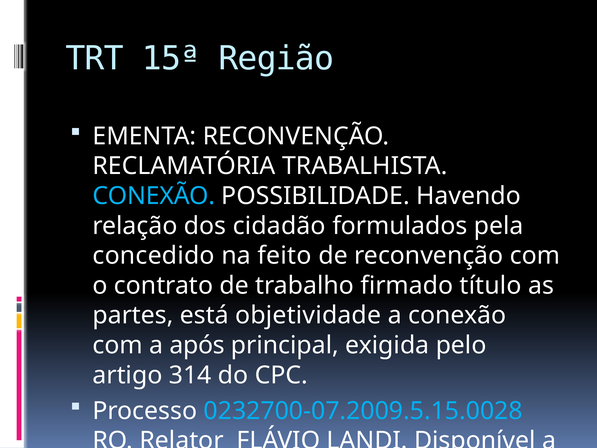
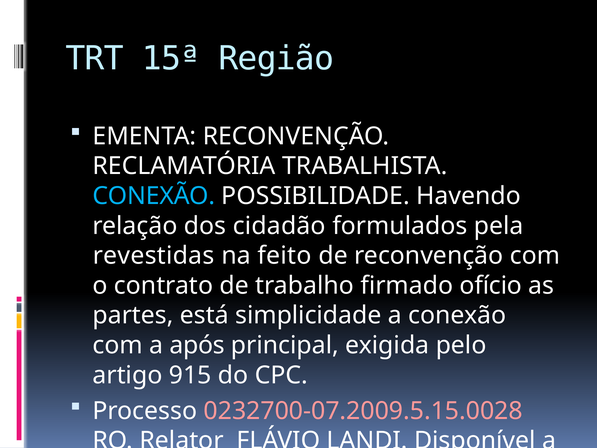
concedido: concedido -> revestidas
título: título -> ofício
objetividade: objetividade -> simplicidade
314: 314 -> 915
0232700-07.2009.5.15.0028 colour: light blue -> pink
